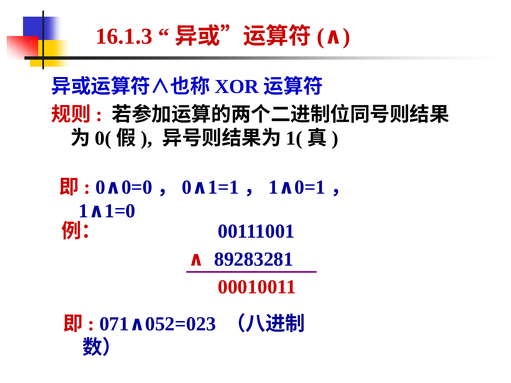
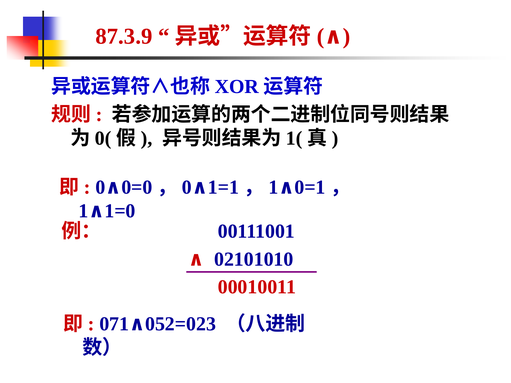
16.1.3: 16.1.3 -> 87.3.9
89283281: 89283281 -> 02101010
